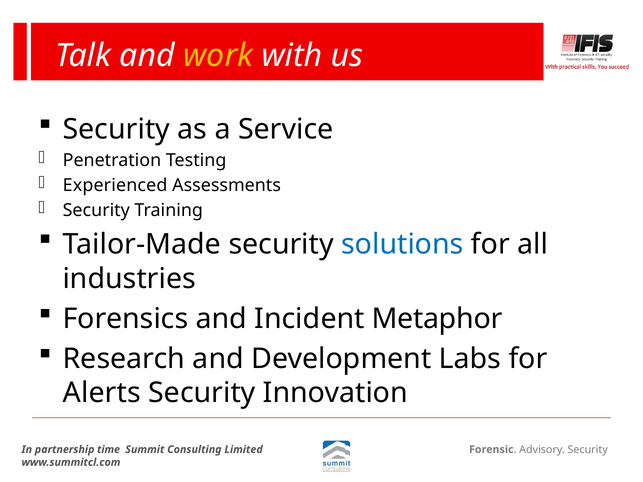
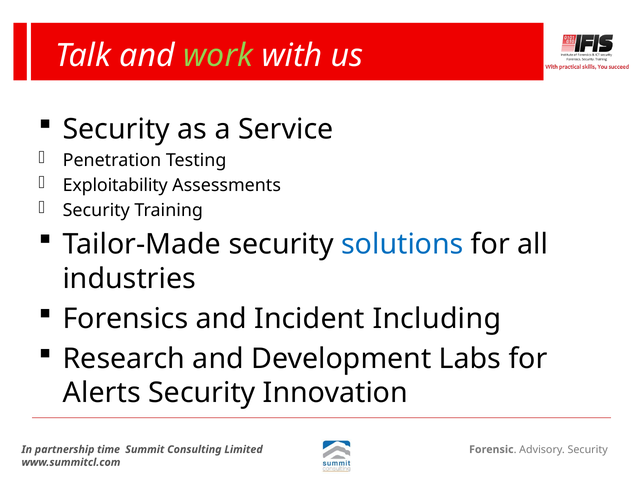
work colour: yellow -> light green
Experienced: Experienced -> Exploitability
Metaphor: Metaphor -> Including
